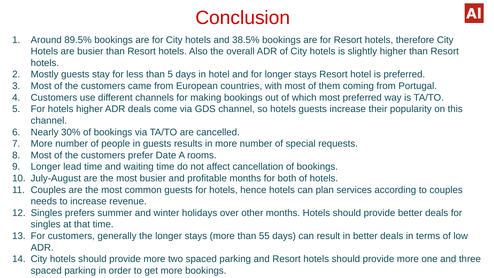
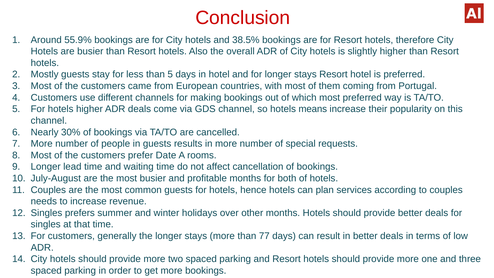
89.5%: 89.5% -> 55.9%
hotels guests: guests -> means
55: 55 -> 77
